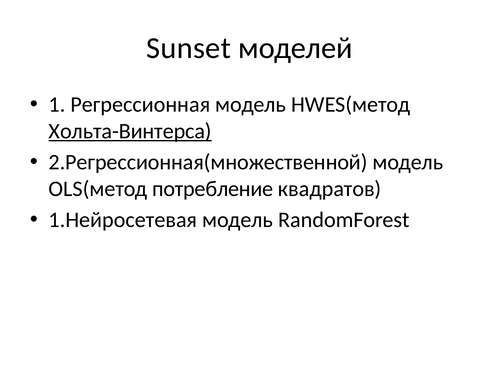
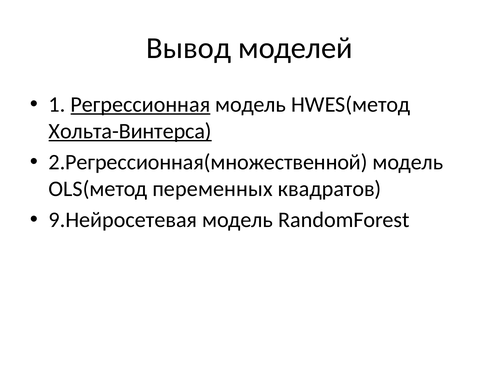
Sunset: Sunset -> Вывод
Регрессионная underline: none -> present
потребление: потребление -> переменных
1.Нейросетевая: 1.Нейросетевая -> 9.Нейросетевая
